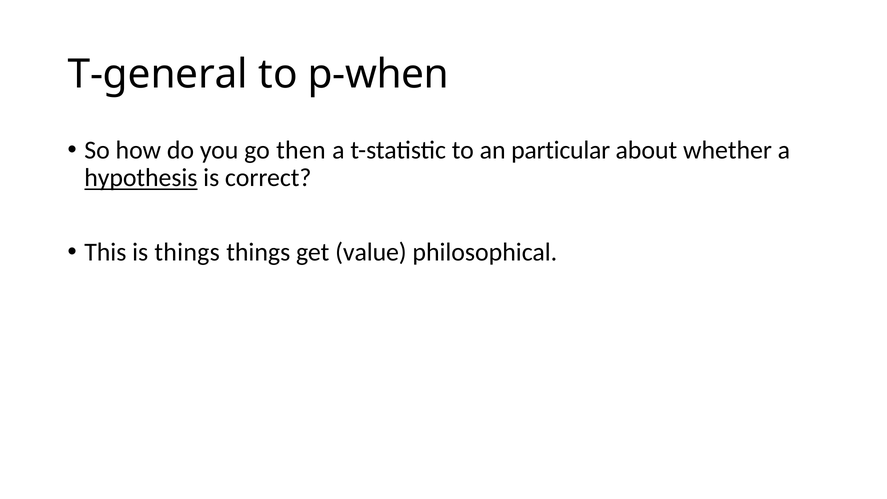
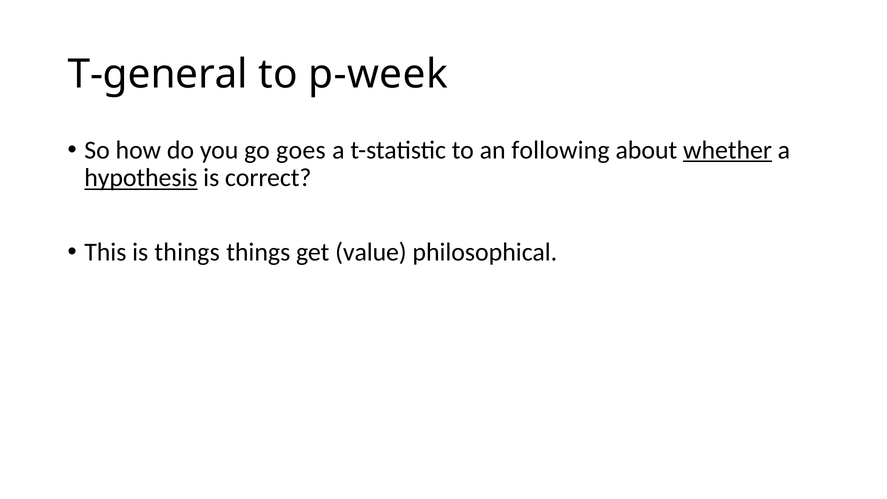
p-when: p-when -> p-week
then: then -> goes
particular: particular -> following
whether underline: none -> present
